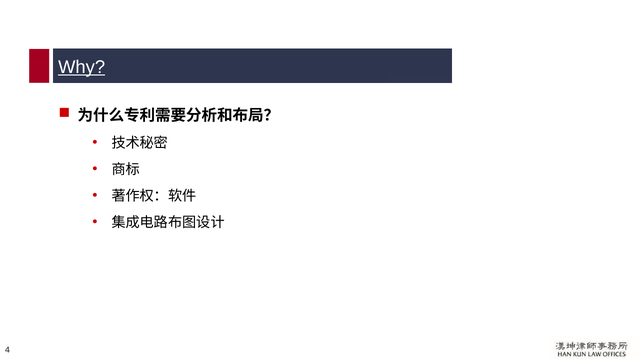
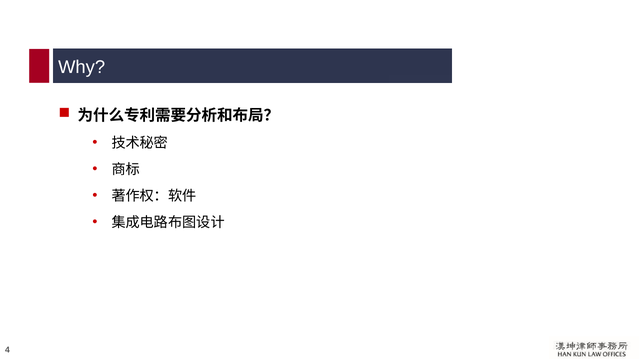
Why underline: present -> none
